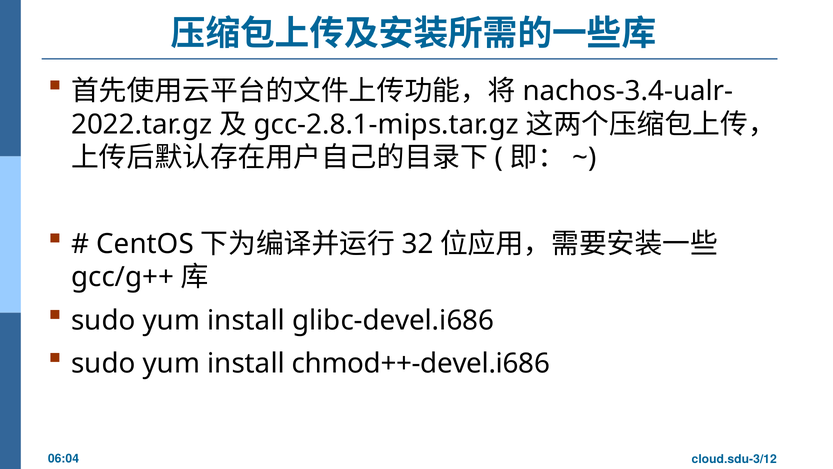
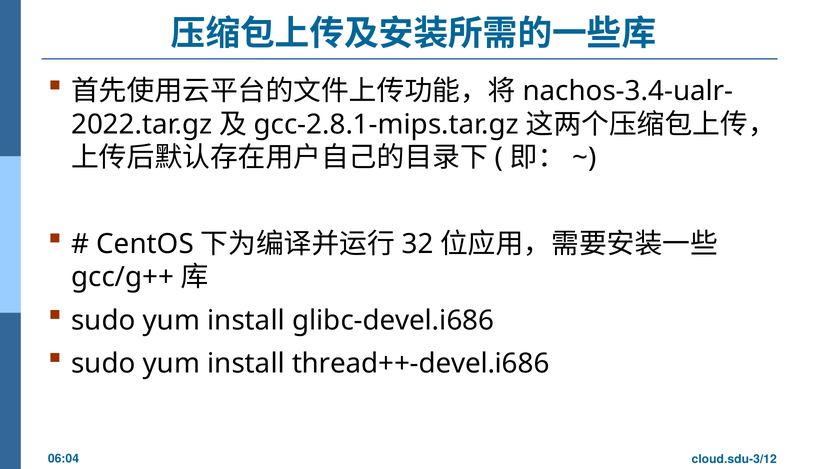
chmod++-devel.i686: chmod++-devel.i686 -> thread++-devel.i686
